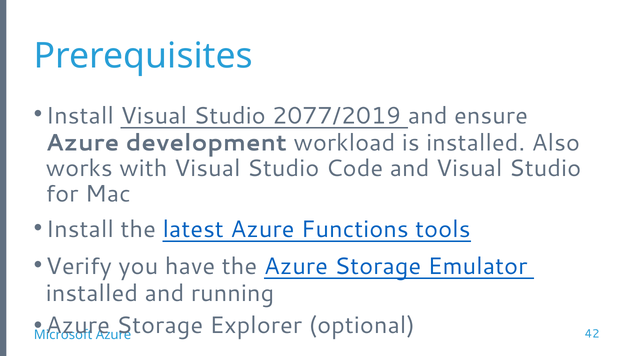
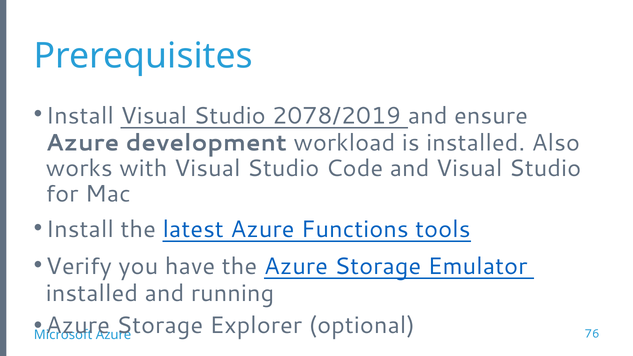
2077/2019: 2077/2019 -> 2078/2019
42: 42 -> 76
